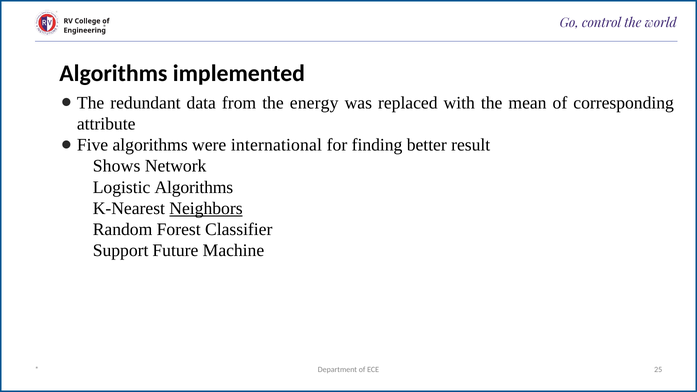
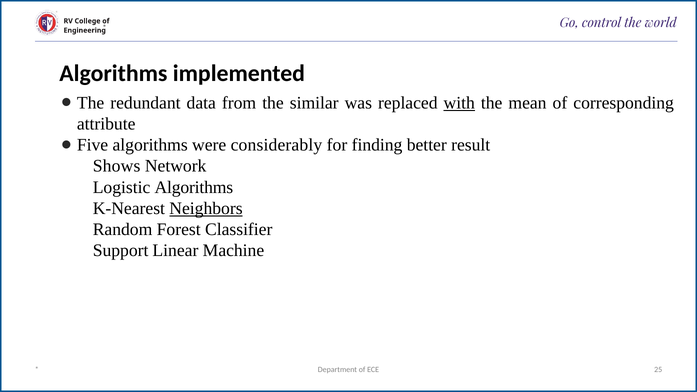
energy: energy -> similar
with underline: none -> present
international: international -> considerably
Future: Future -> Linear
